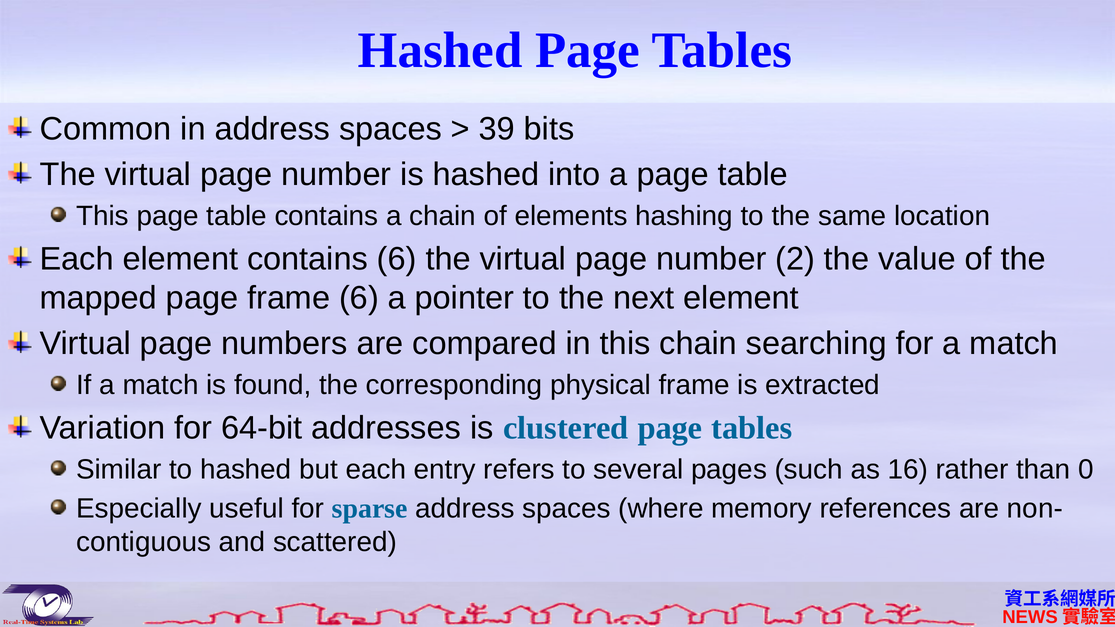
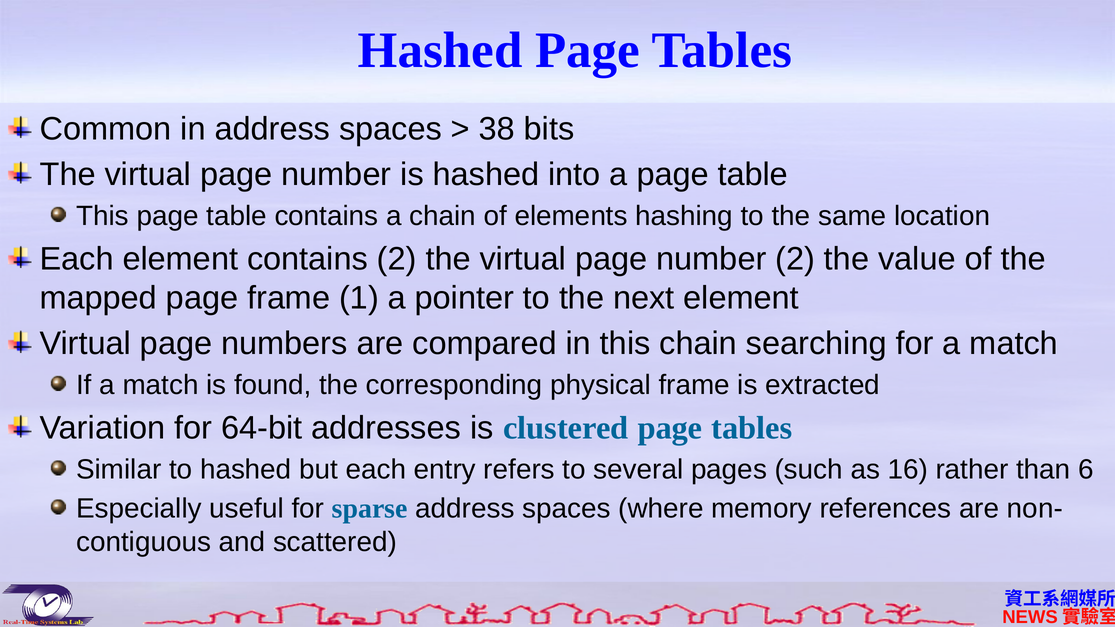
39: 39 -> 38
contains 6: 6 -> 2
frame 6: 6 -> 1
0: 0 -> 6
